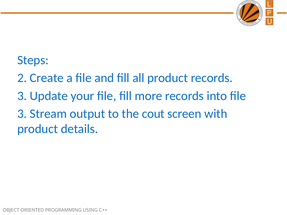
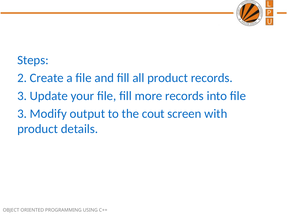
Stream: Stream -> Modify
